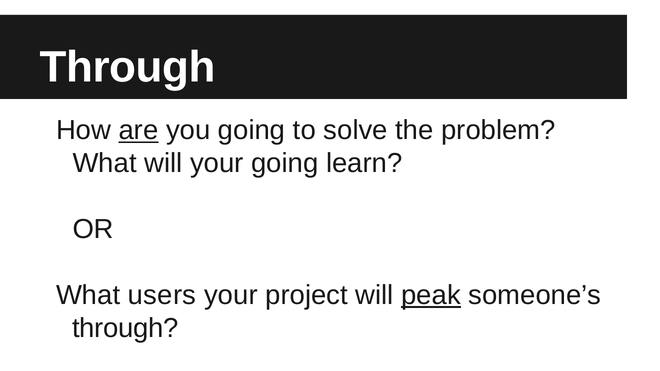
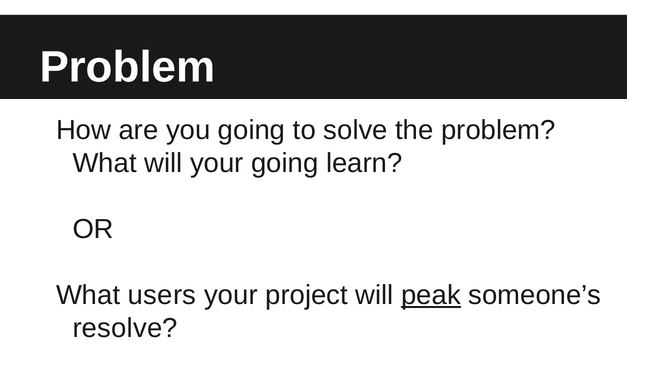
Through at (128, 67): Through -> Problem
are underline: present -> none
through at (125, 328): through -> resolve
